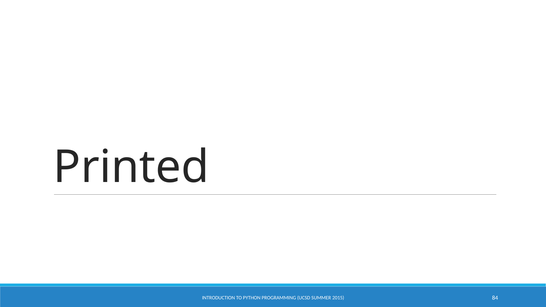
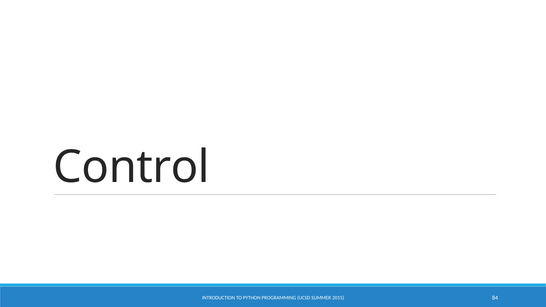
Printed: Printed -> Control
